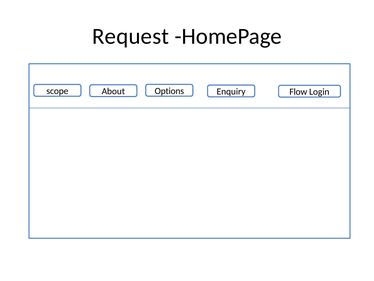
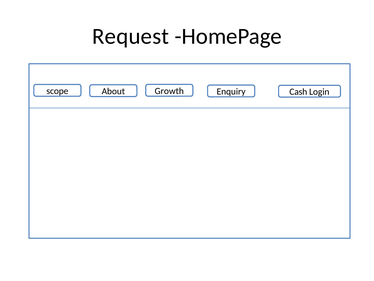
Options: Options -> Growth
Flow: Flow -> Cash
